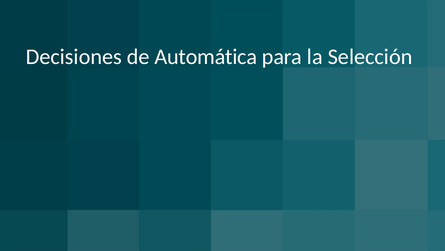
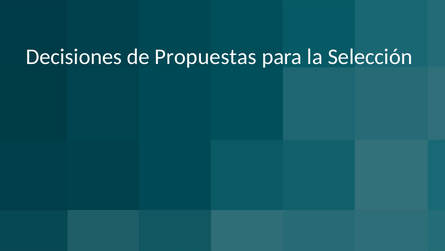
Automática: Automática -> Propuestas
